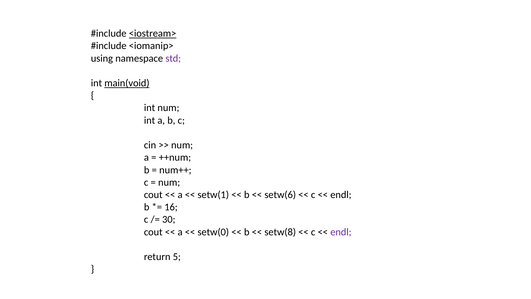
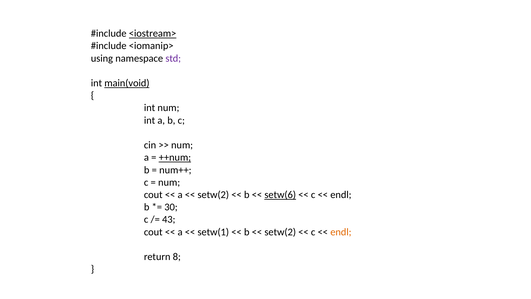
++num underline: none -> present
setw(1 at (213, 195): setw(1 -> setw(2
setw(6 underline: none -> present
16: 16 -> 30
30: 30 -> 43
setw(0: setw(0 -> setw(1
setw(8 at (280, 232): setw(8 -> setw(2
endl at (341, 232) colour: purple -> orange
5: 5 -> 8
